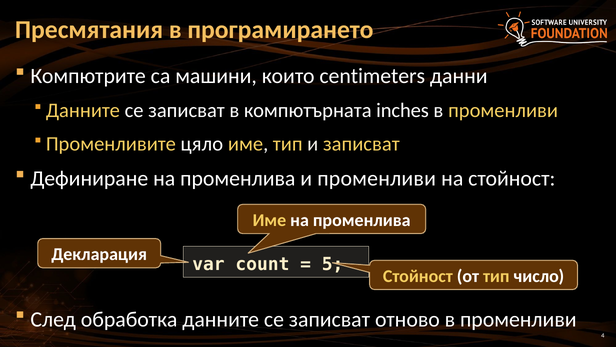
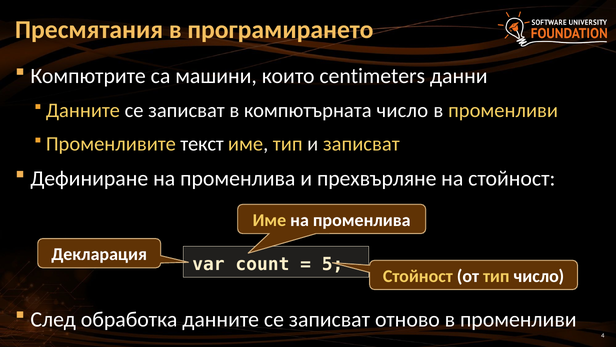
компютърната inches: inches -> число
цяло: цяло -> текст
и променливи: променливи -> прехвърляне
